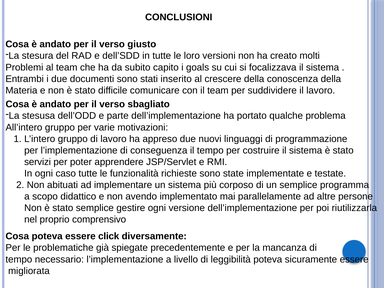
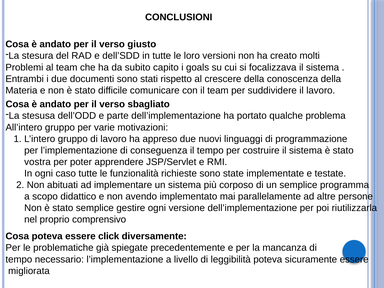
inserito: inserito -> rispetto
servizi: servizi -> vostra
